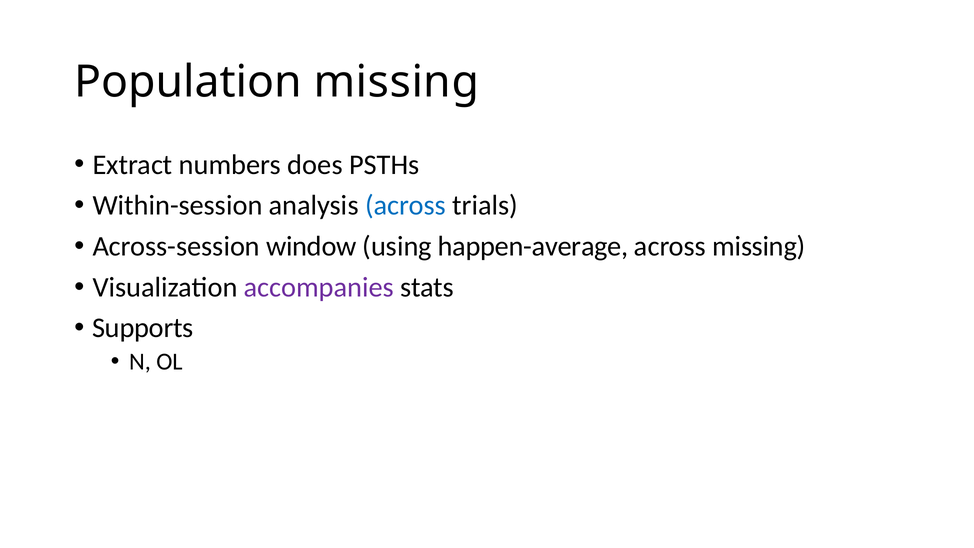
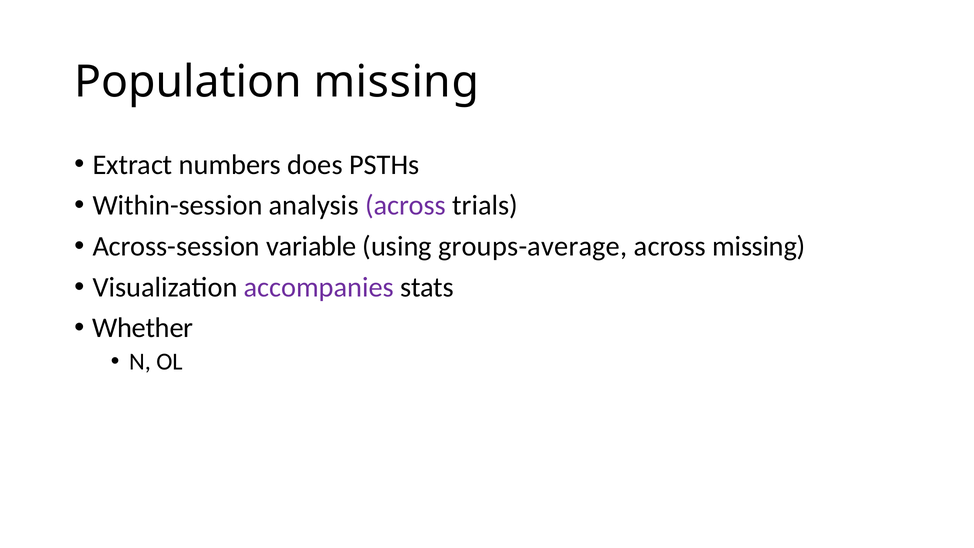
across at (405, 206) colour: blue -> purple
window: window -> variable
happen-average: happen-average -> groups-average
Supports: Supports -> Whether
